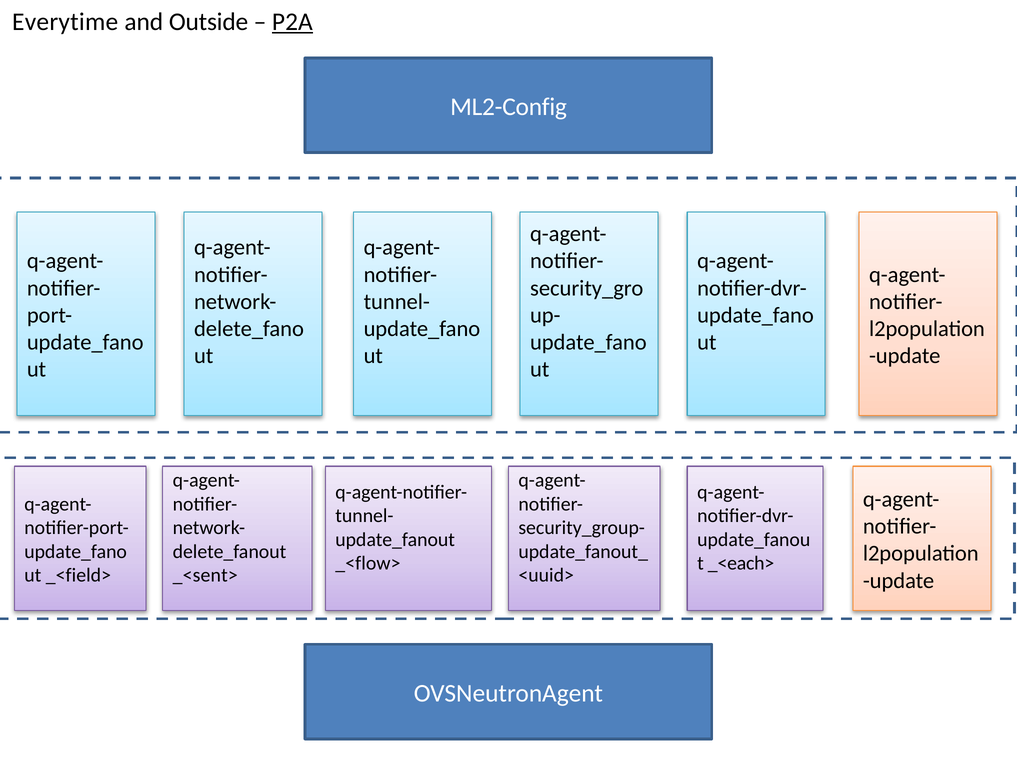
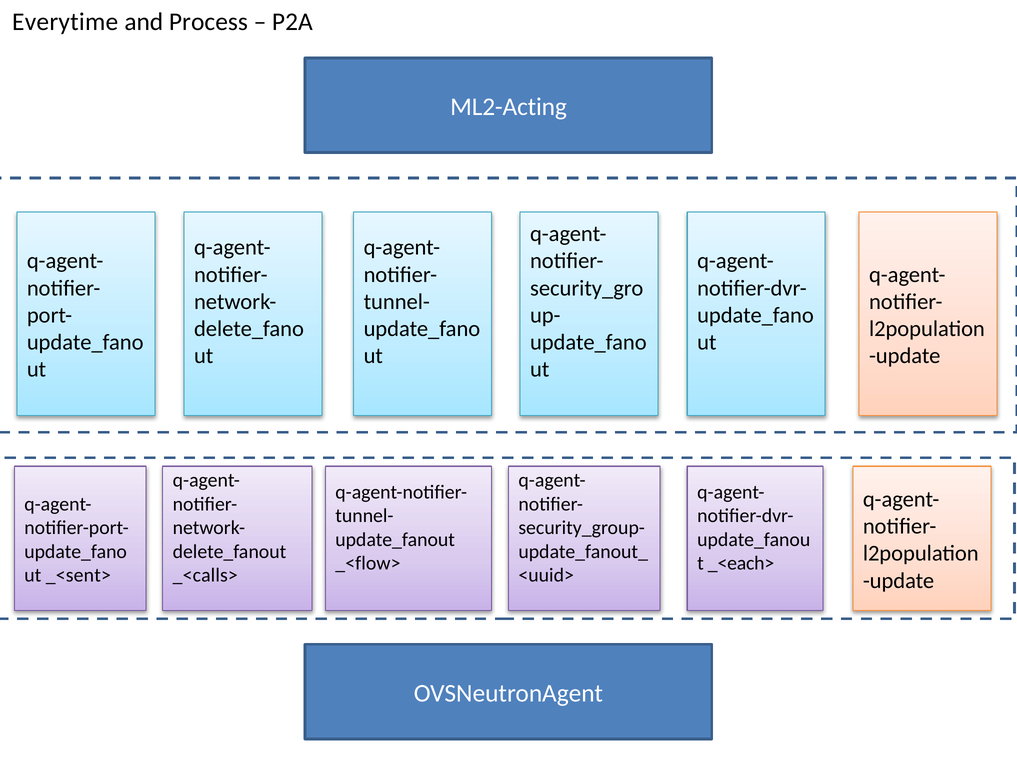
Outside: Outside -> Process
P2A underline: present -> none
ML2-Config: ML2-Config -> ML2-Acting
_<field>: _<field> -> _<sent>
_<sent>: _<sent> -> _<calls>
